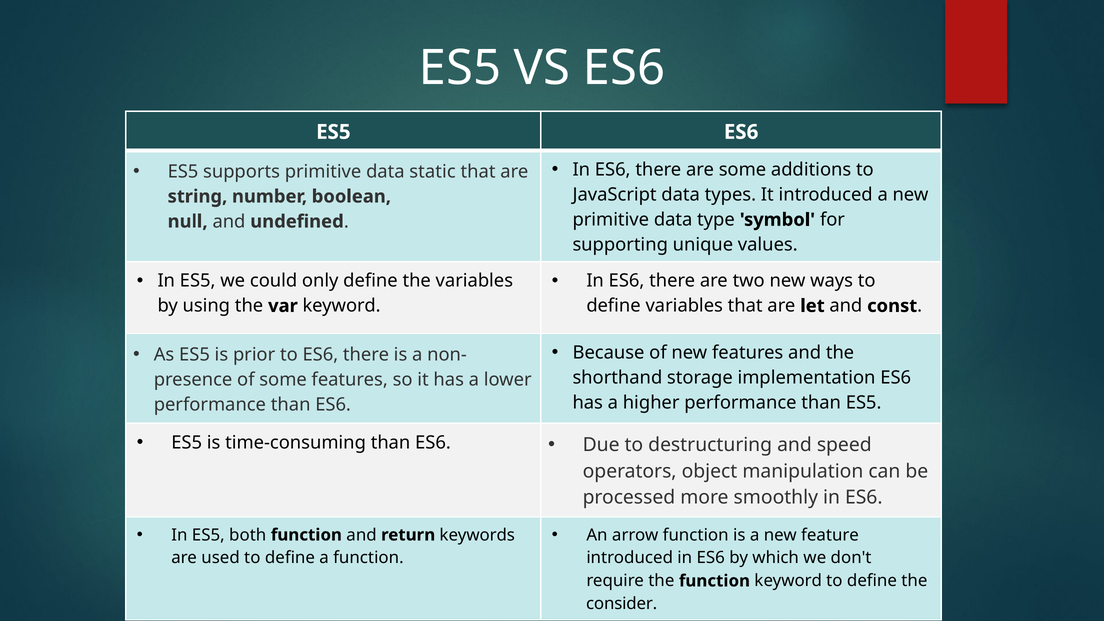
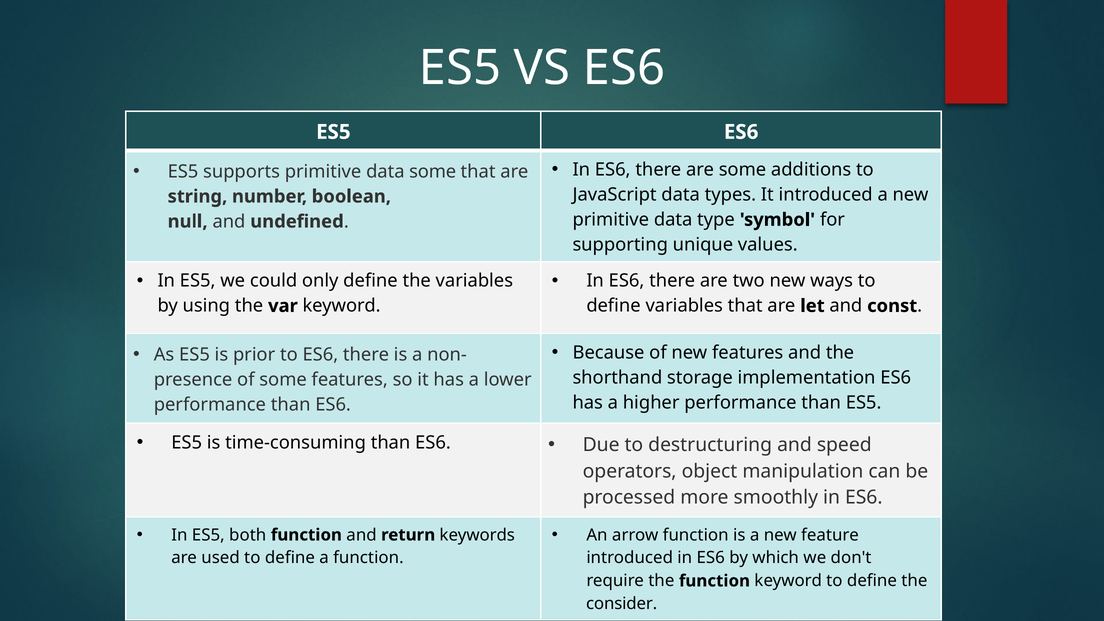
data static: static -> some
